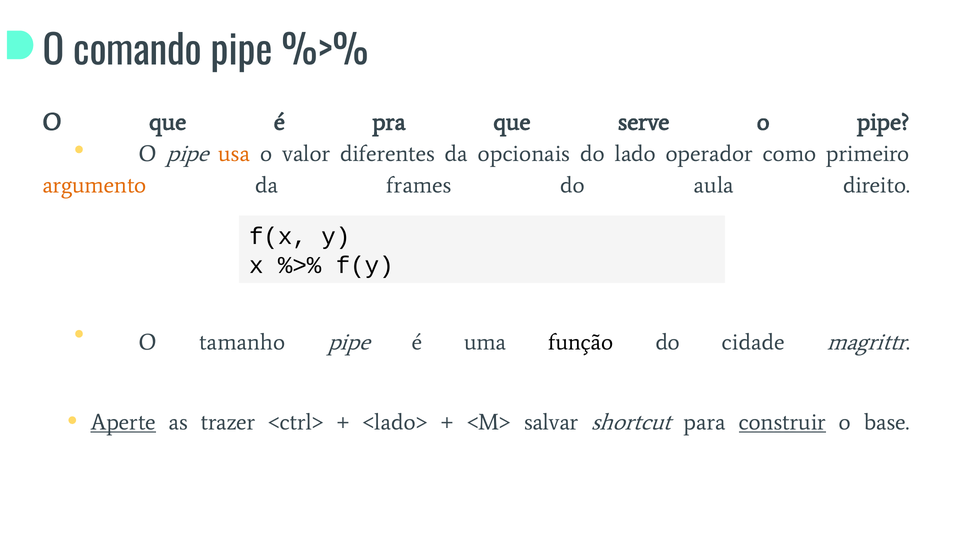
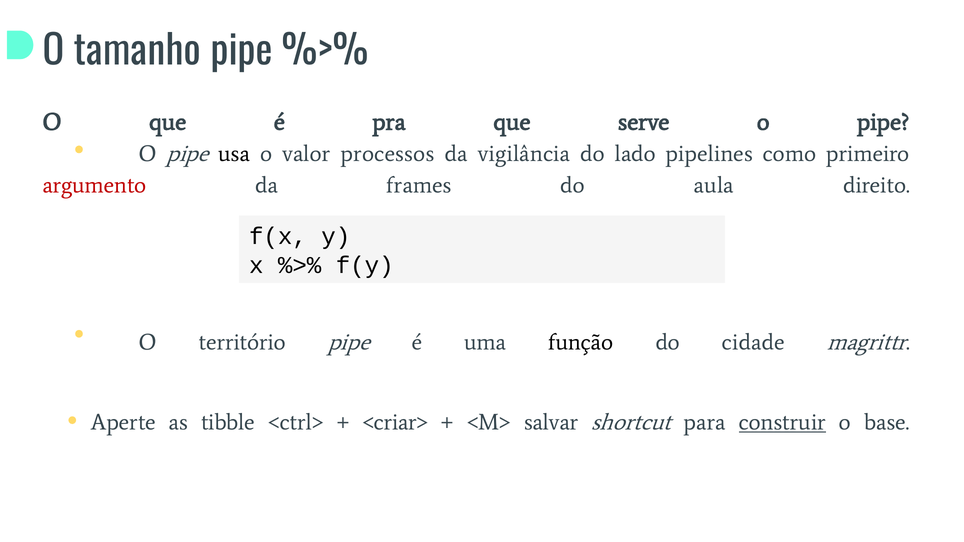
comando: comando -> tamanho
usa colour: orange -> black
diferentes: diferentes -> processos
opcionais: opcionais -> vigilância
operador: operador -> pipelines
argumento colour: orange -> red
tamanho: tamanho -> território
Aperte underline: present -> none
trazer: trazer -> tibble
<lado>: <lado> -> <criar>
